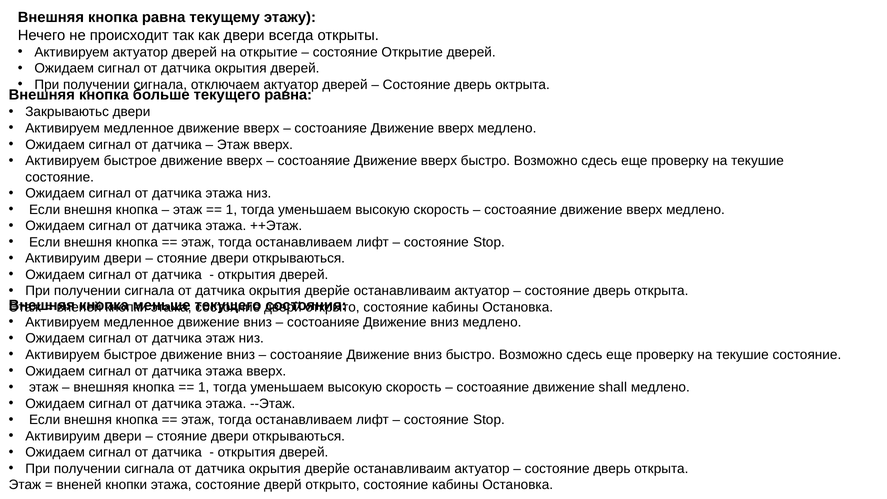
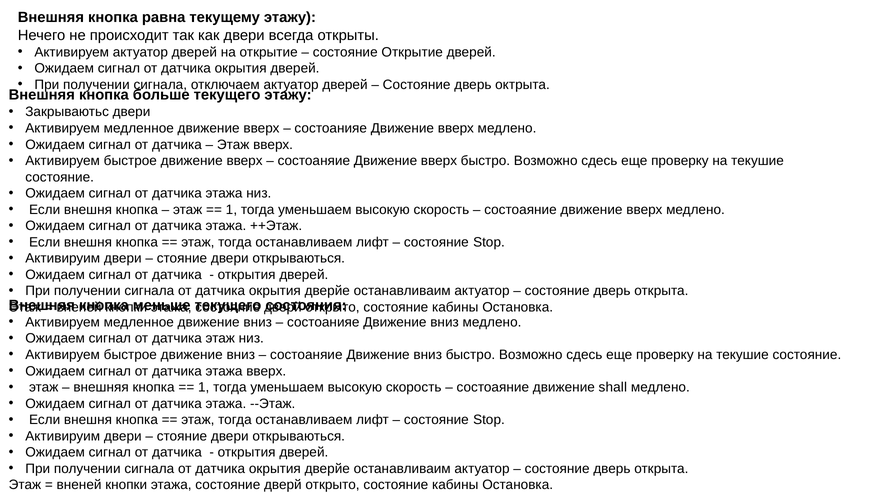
текущего равна: равна -> этажу
